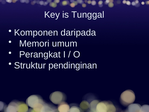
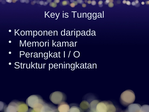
umum: umum -> kamar
pendinginan: pendinginan -> peningkatan
